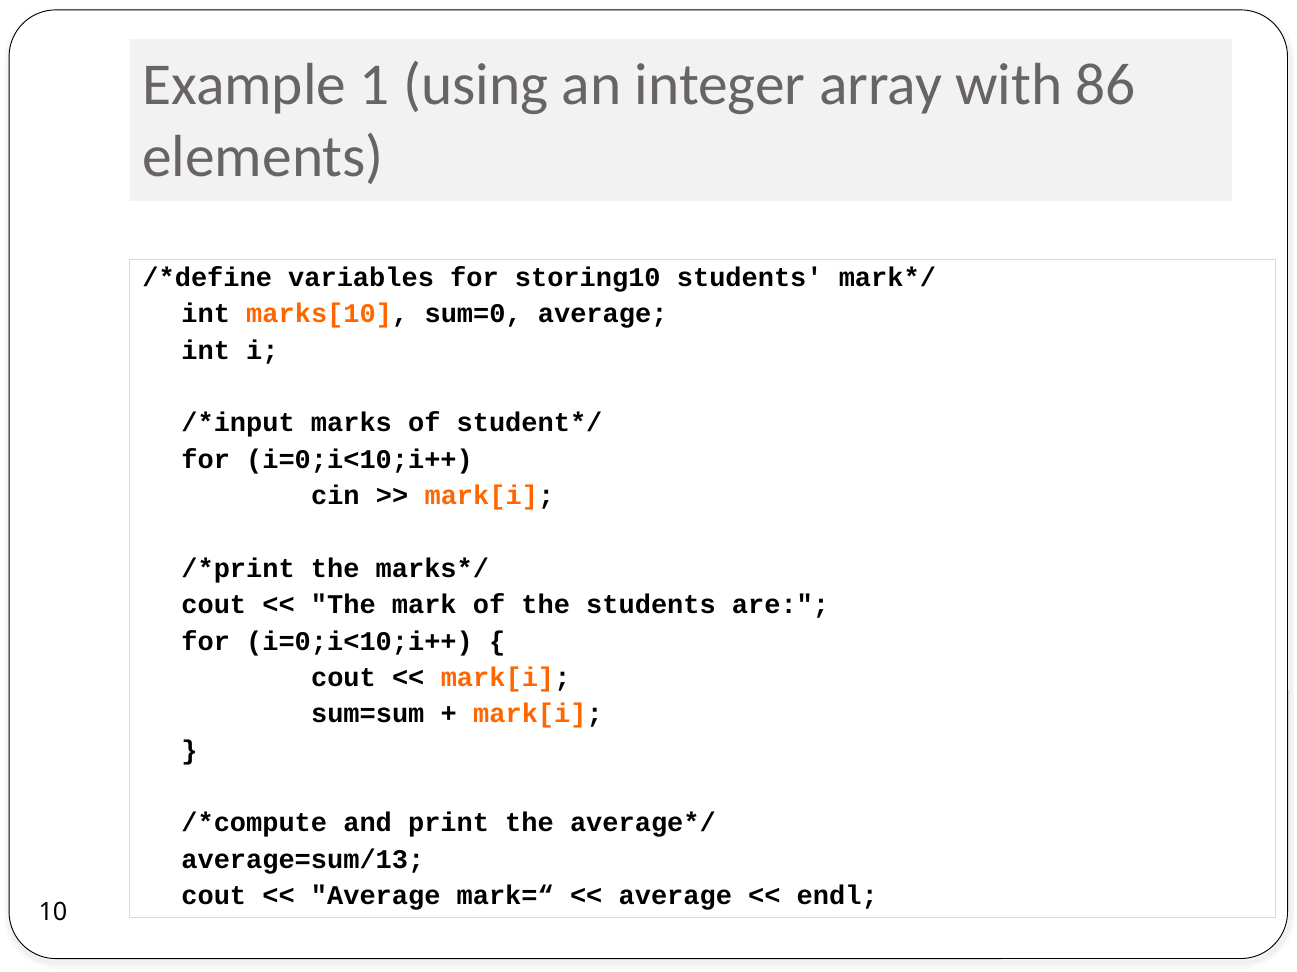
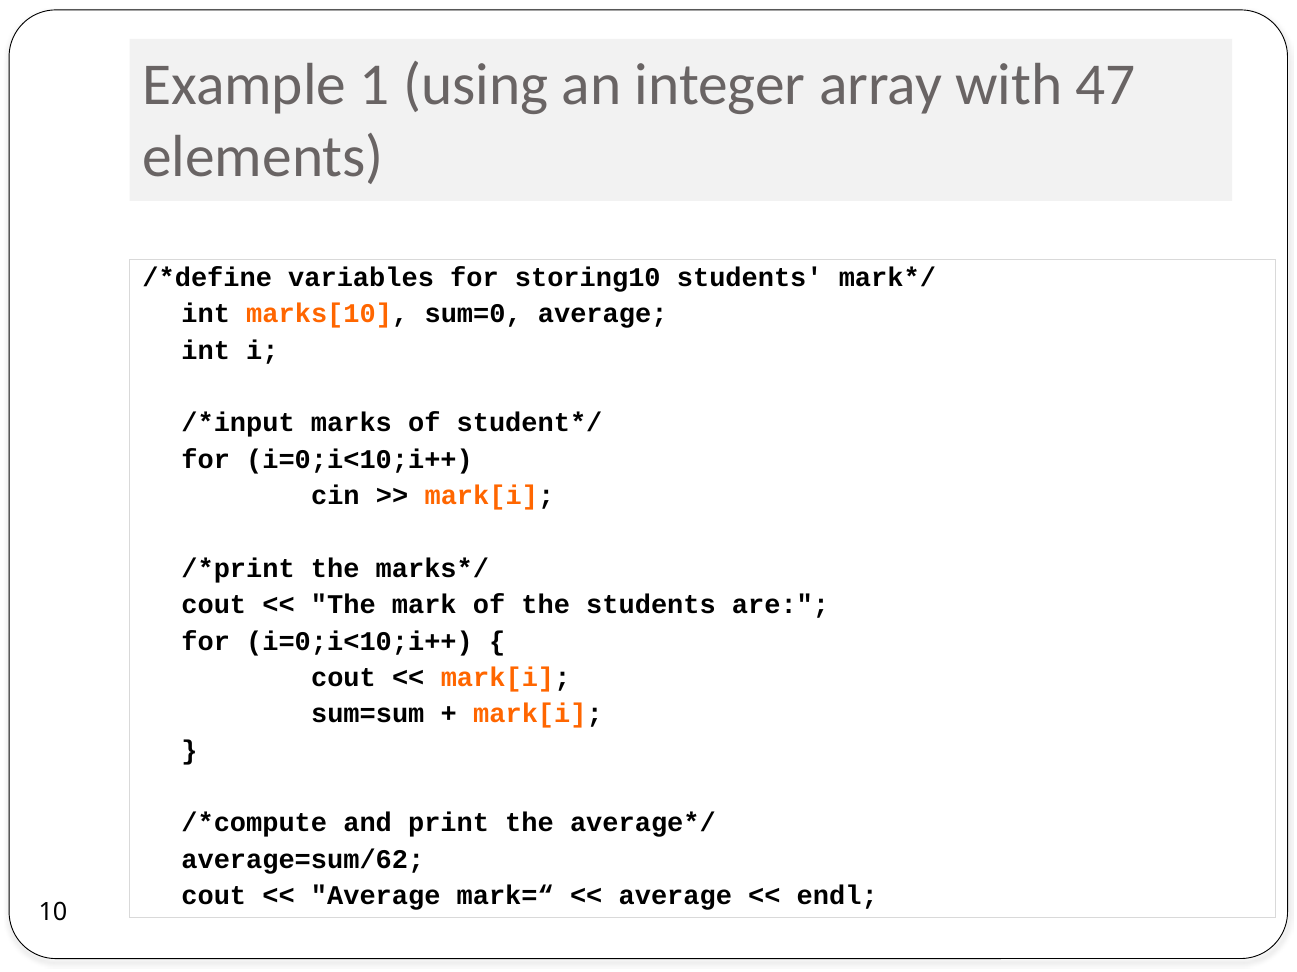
86: 86 -> 47
average=sum/13: average=sum/13 -> average=sum/62
